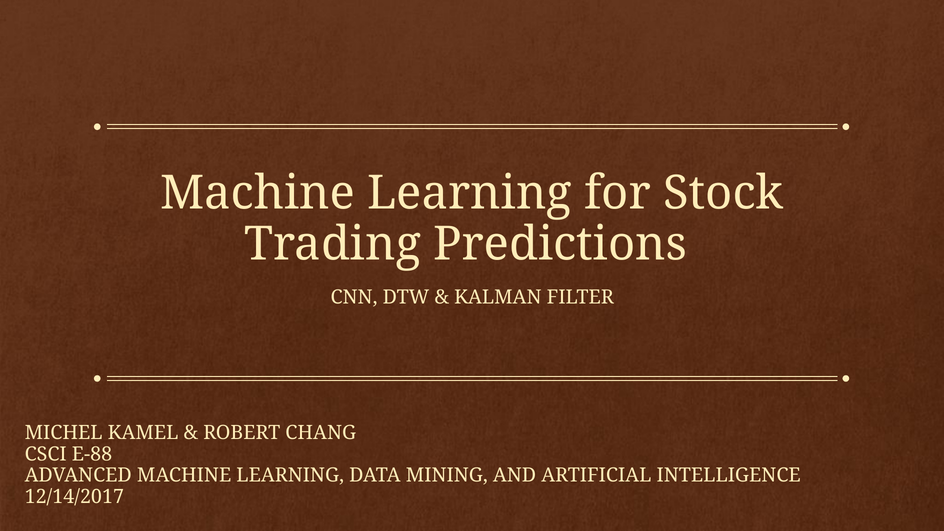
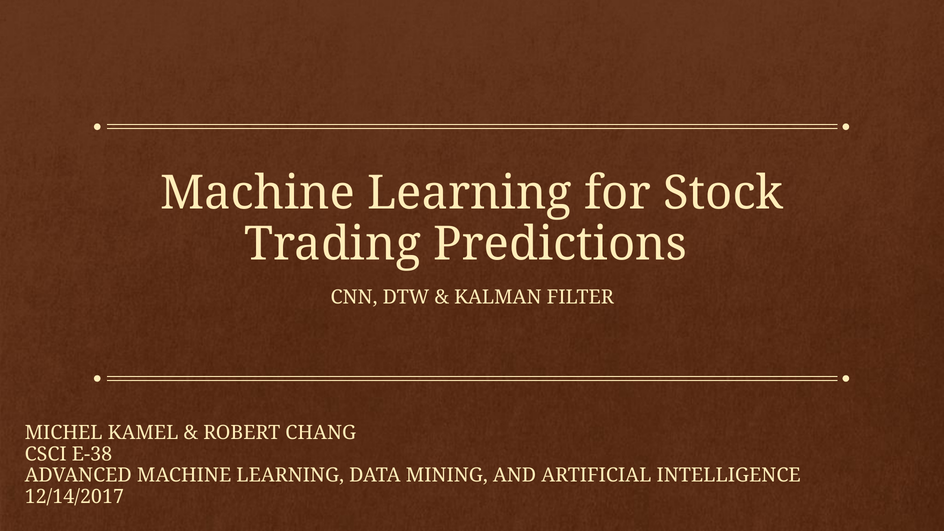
E-88: E-88 -> E-38
